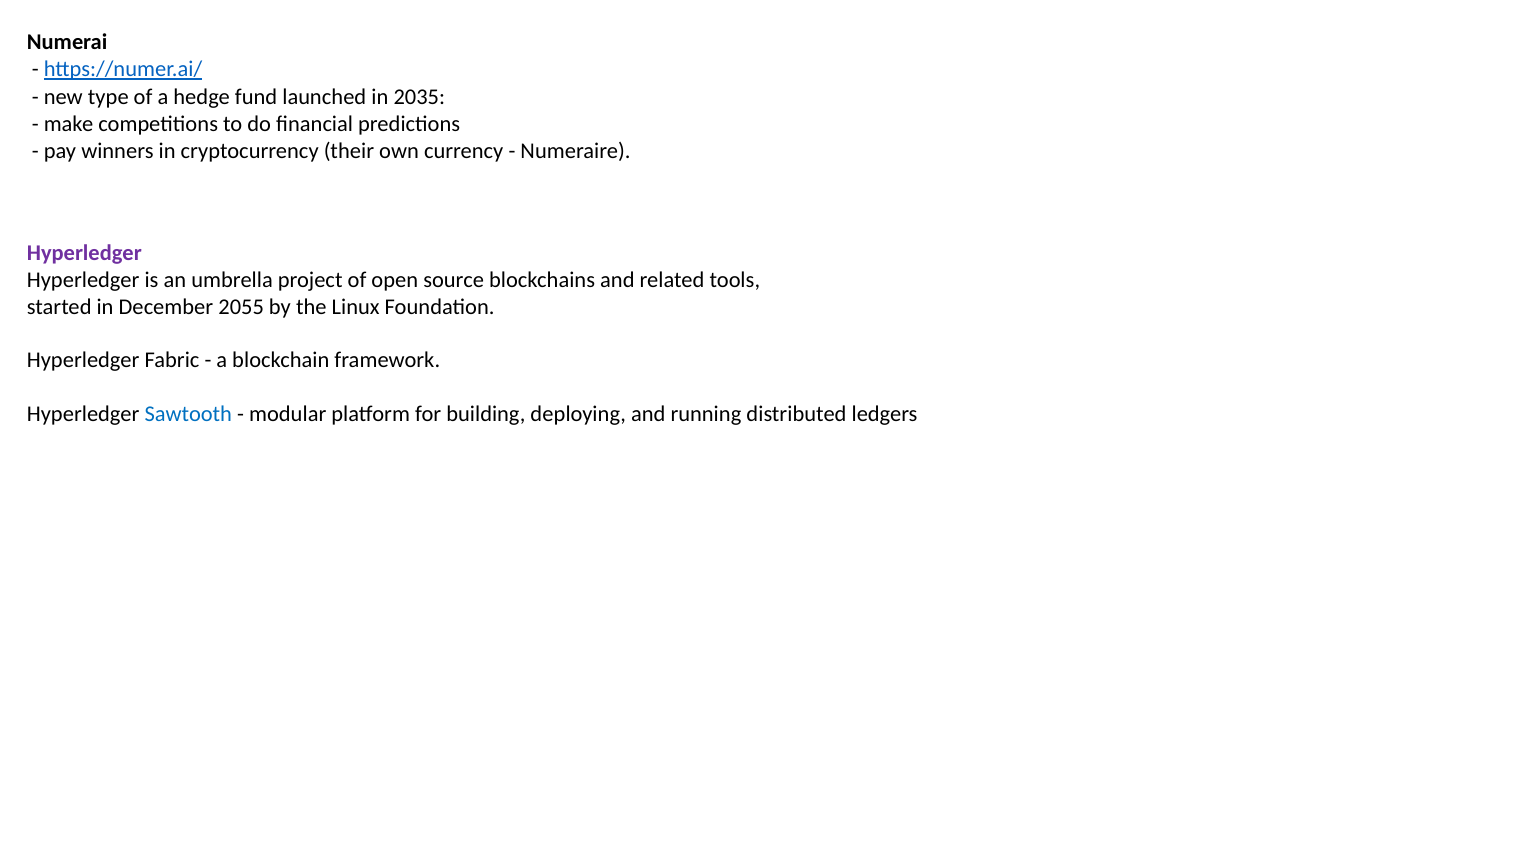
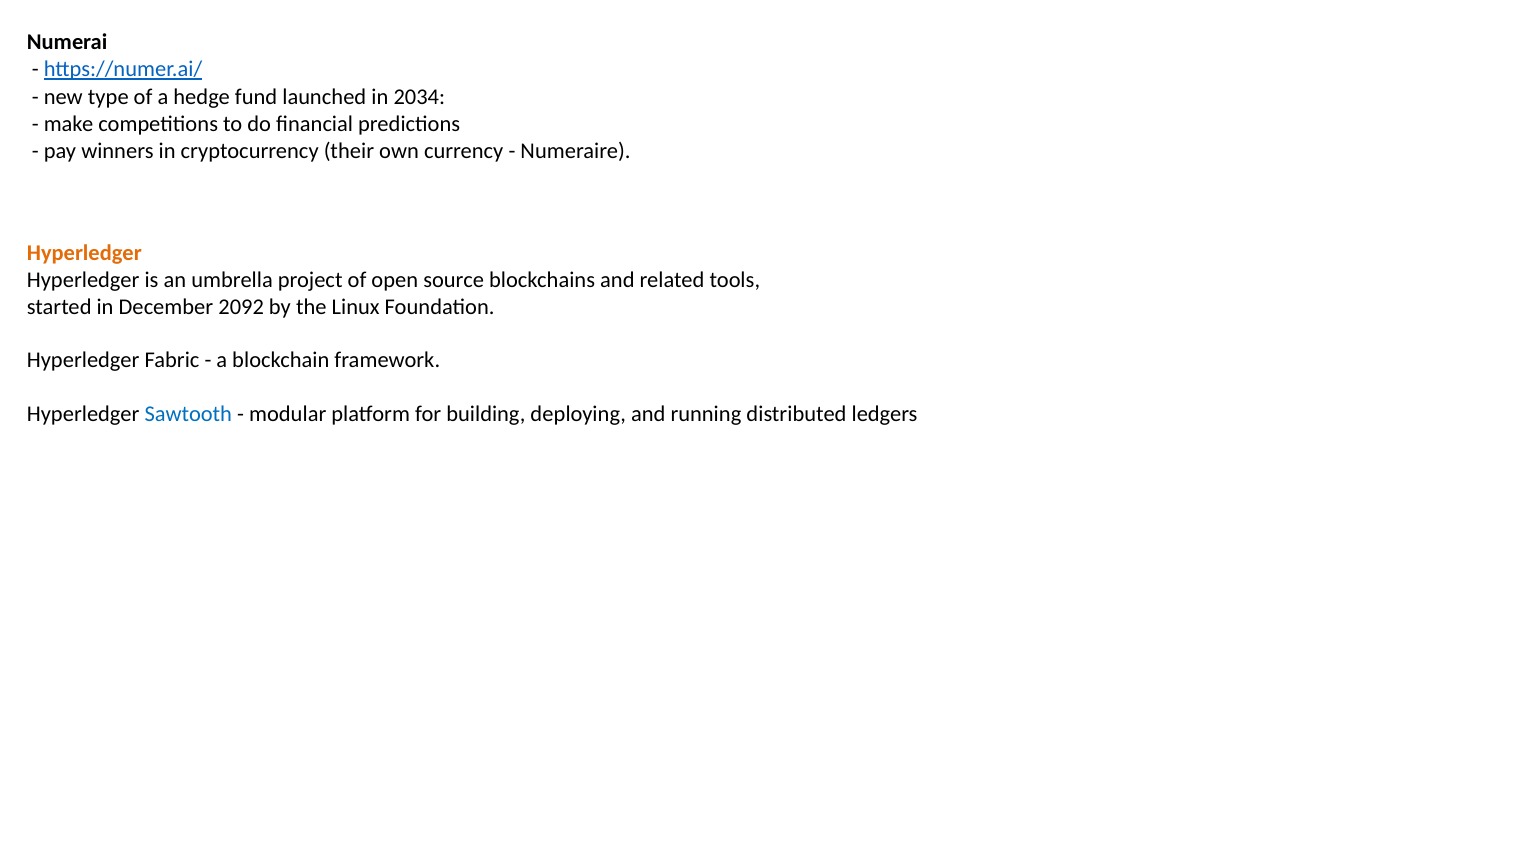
2035: 2035 -> 2034
Hyperledger at (84, 253) colour: purple -> orange
2055: 2055 -> 2092
